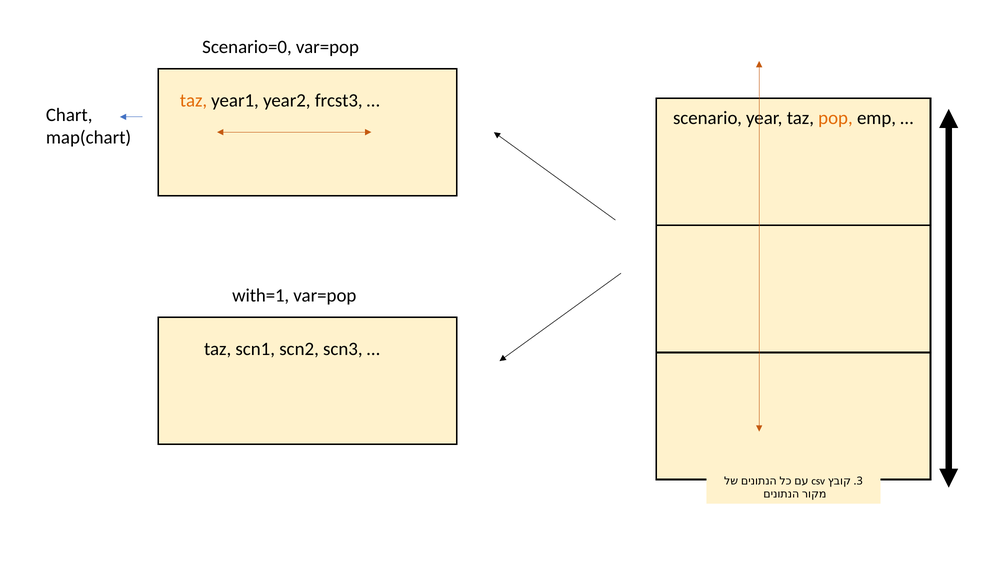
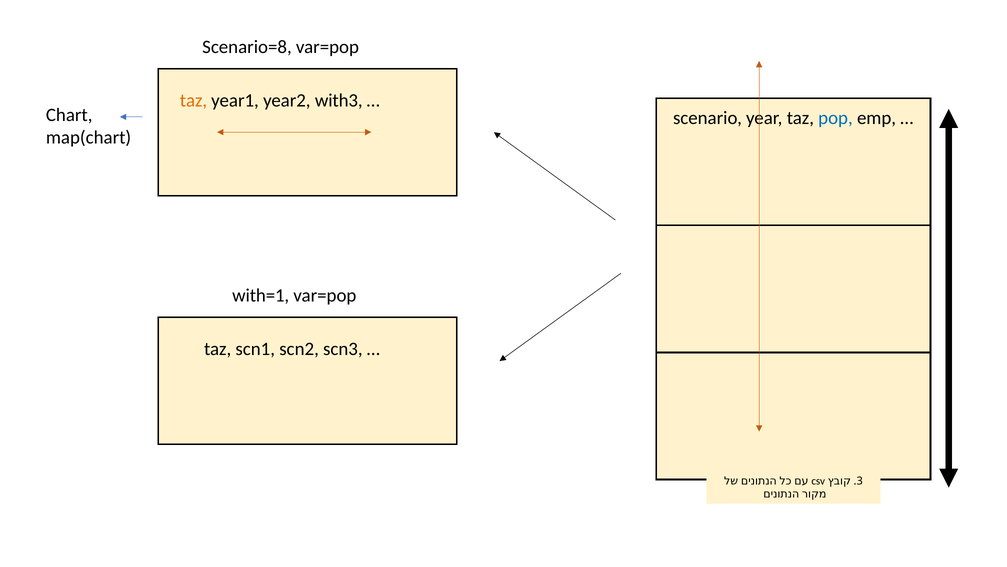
Scenario=0: Scenario=0 -> Scenario=8
frcst3: frcst3 -> with3
pop colour: orange -> blue
